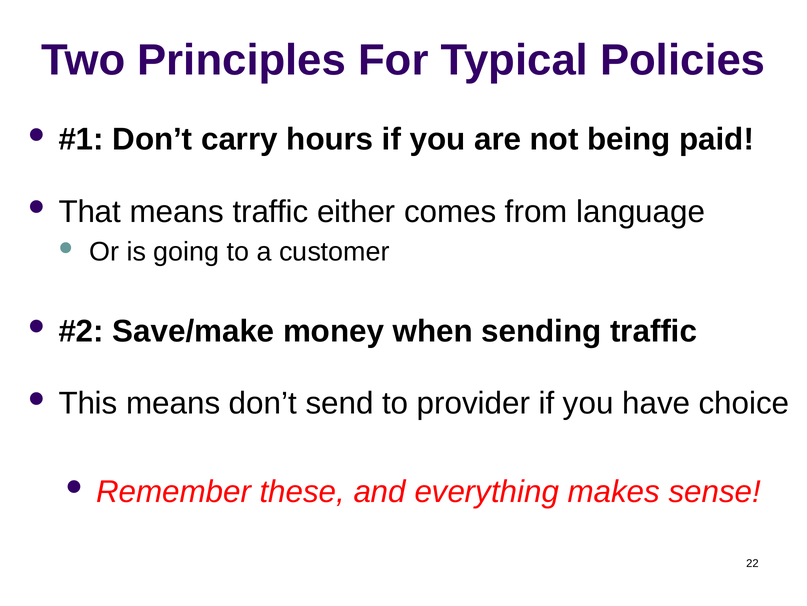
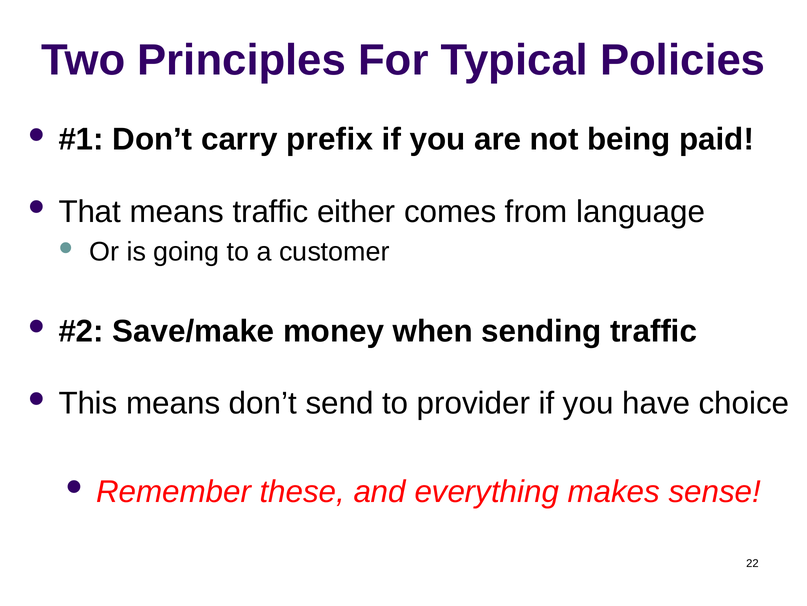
hours: hours -> prefix
